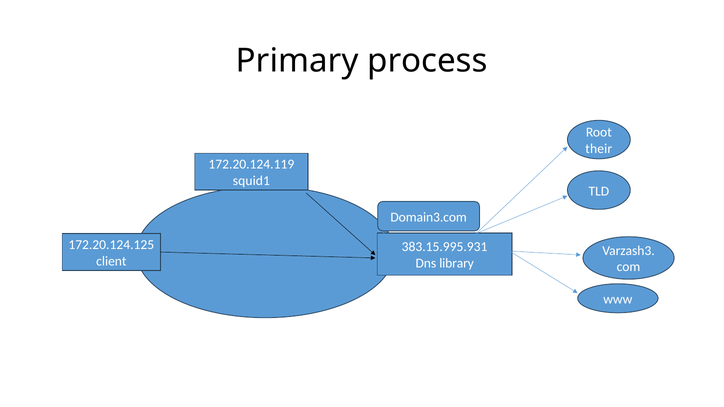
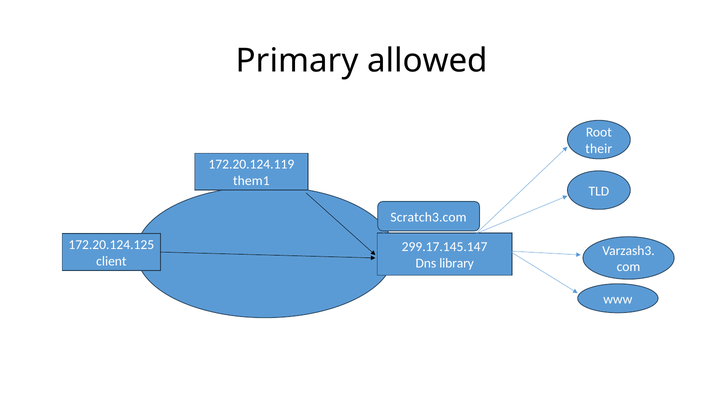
process: process -> allowed
squid1: squid1 -> them1
Domain3.com: Domain3.com -> Scratch3.com
383.15.995.931: 383.15.995.931 -> 299.17.145.147
